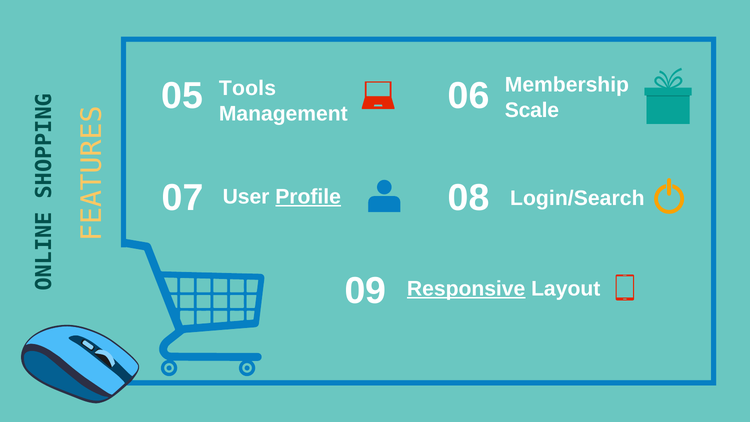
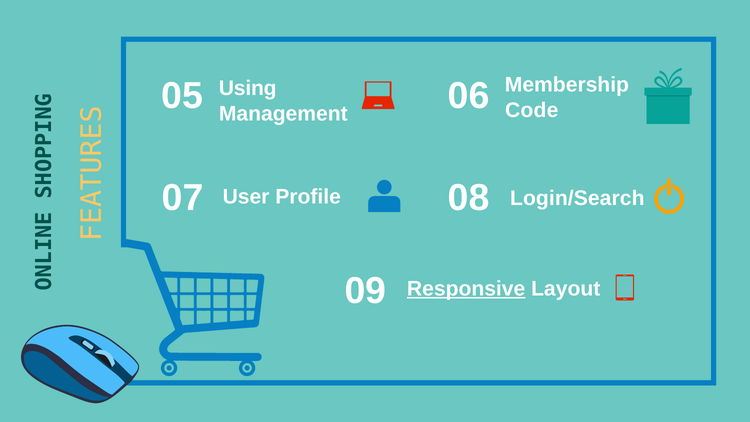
Tools: Tools -> Using
Scale: Scale -> Code
Profile underline: present -> none
